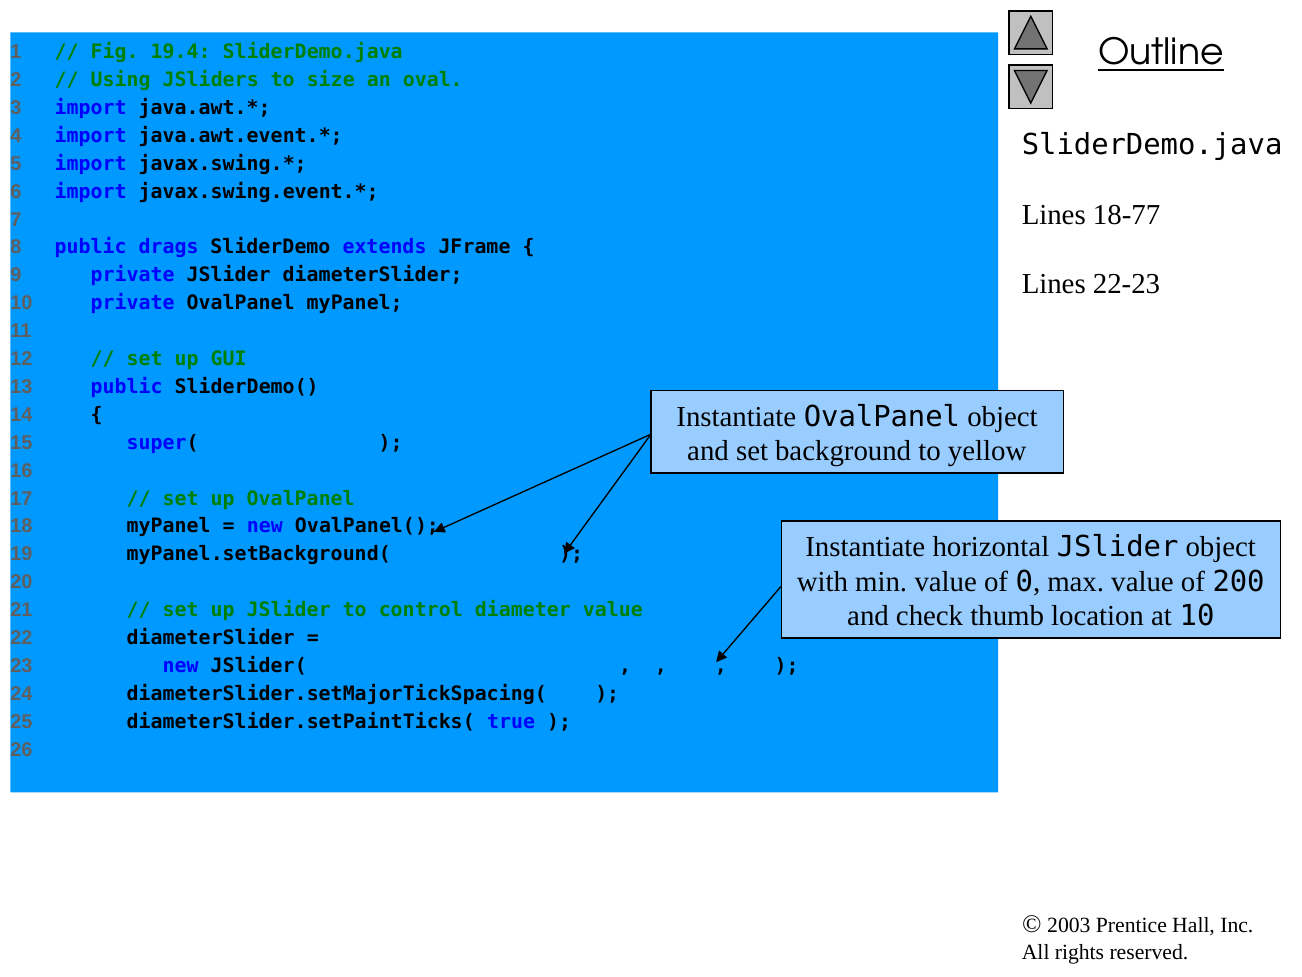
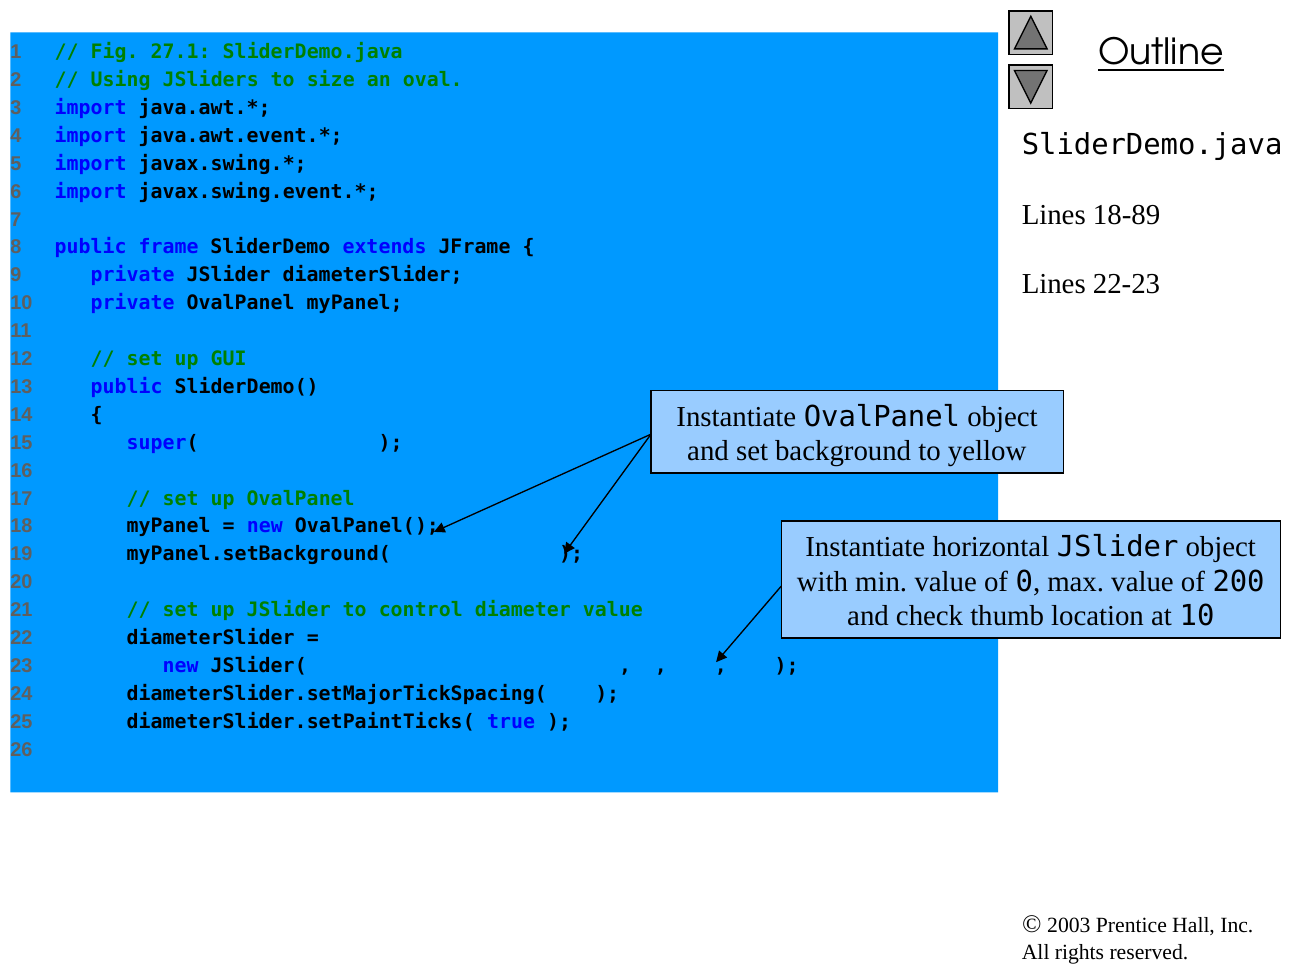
19.4: 19.4 -> 27.1
18-77: 18-77 -> 18-89
drags: drags -> frame
